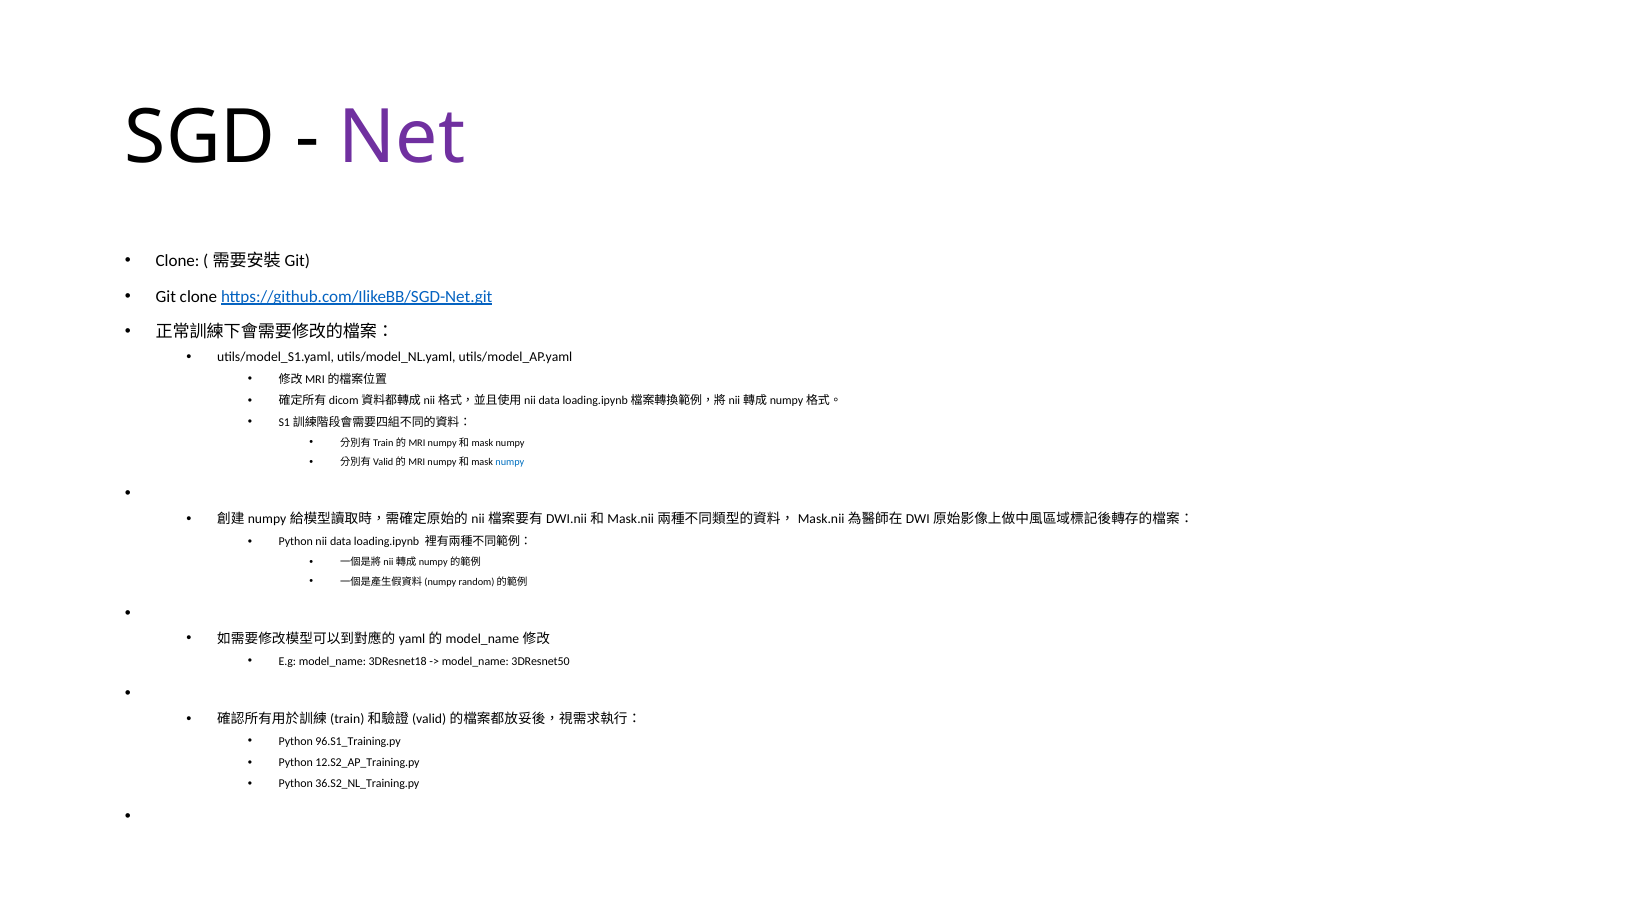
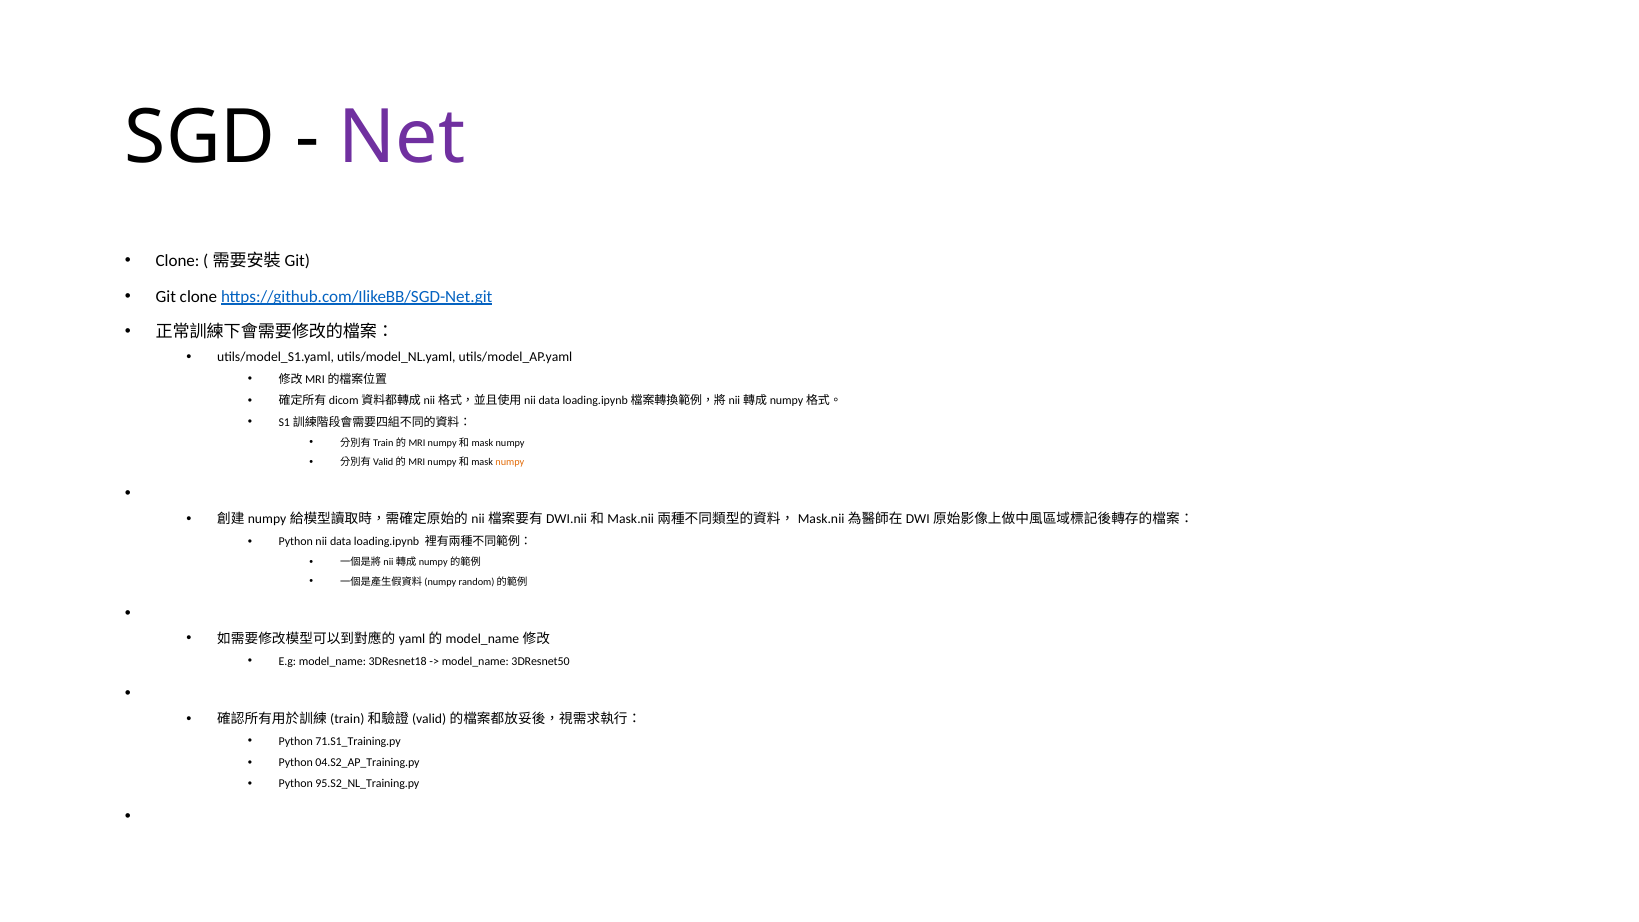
numpy at (510, 462) colour: blue -> orange
96.S1_Training.py: 96.S1_Training.py -> 71.S1_Training.py
12.S2_AP_Training.py: 12.S2_AP_Training.py -> 04.S2_AP_Training.py
36.S2_NL_Training.py: 36.S2_NL_Training.py -> 95.S2_NL_Training.py
